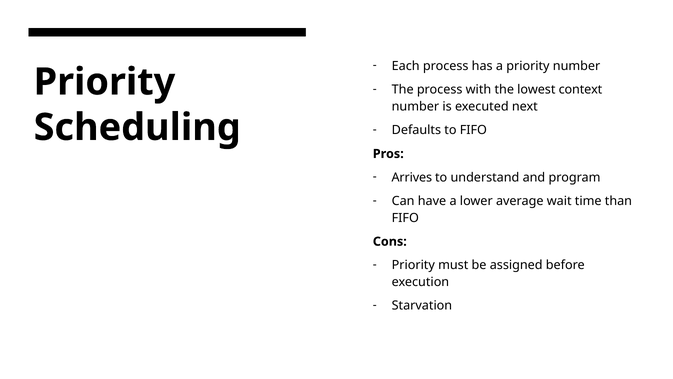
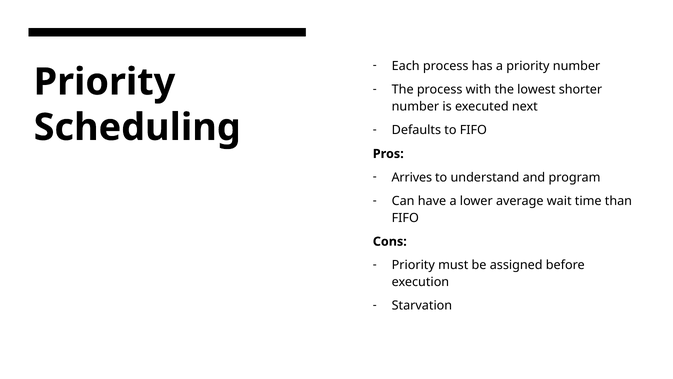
context: context -> shorter
